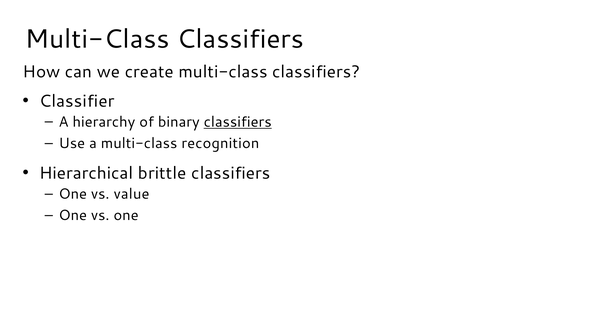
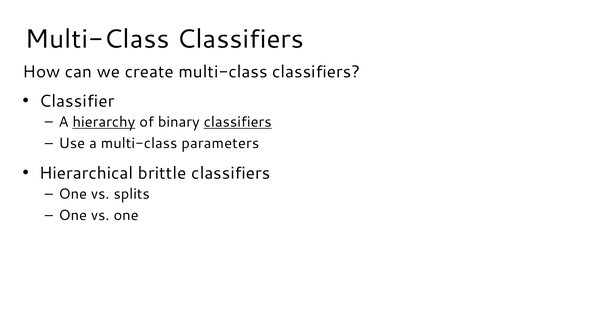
hierarchy underline: none -> present
recognition: recognition -> parameters
value: value -> splits
